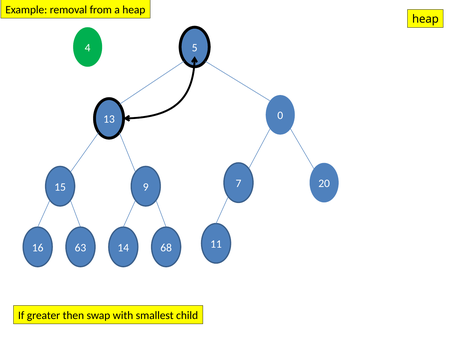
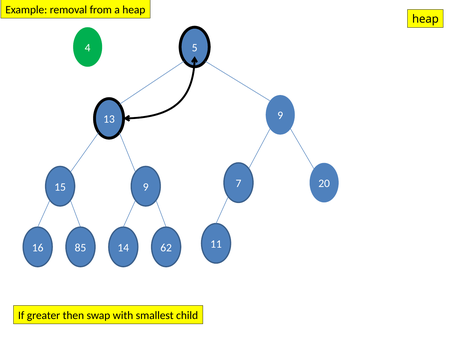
13 0: 0 -> 9
63: 63 -> 85
68: 68 -> 62
